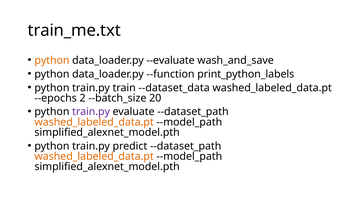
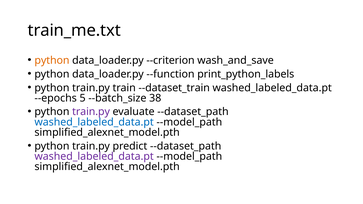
--evaluate: --evaluate -> --criterion
--dataset_data: --dataset_data -> --dataset_train
2: 2 -> 5
20: 20 -> 38
washed_labeled_data.pt at (94, 122) colour: orange -> blue
washed_labeled_data.pt at (94, 156) colour: orange -> purple
